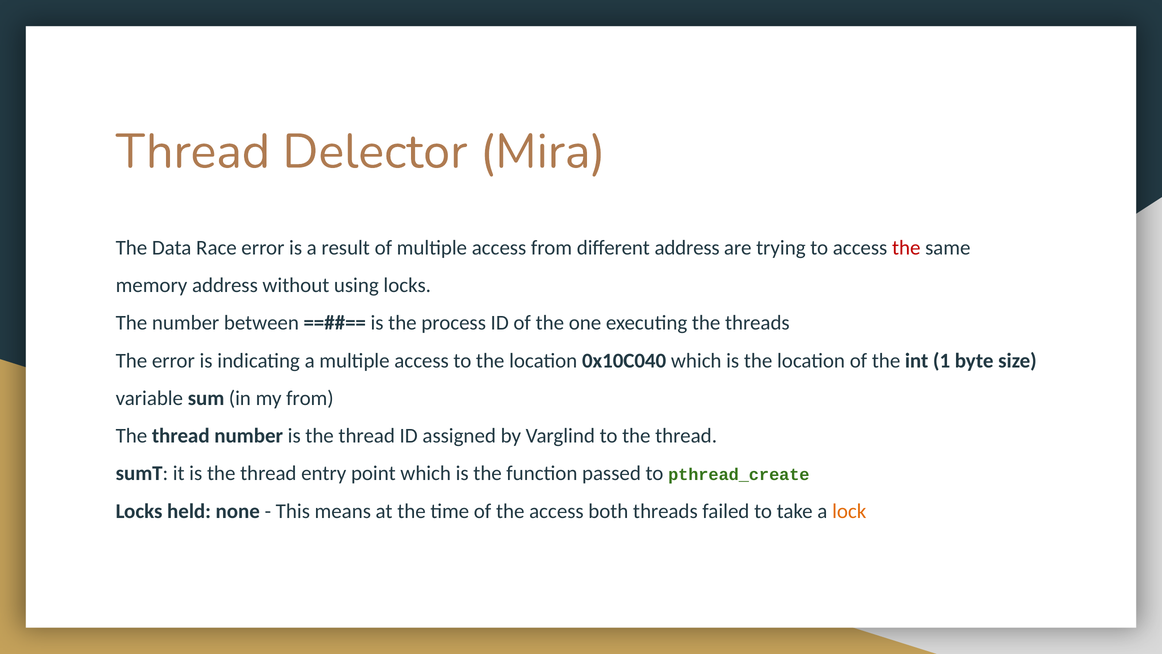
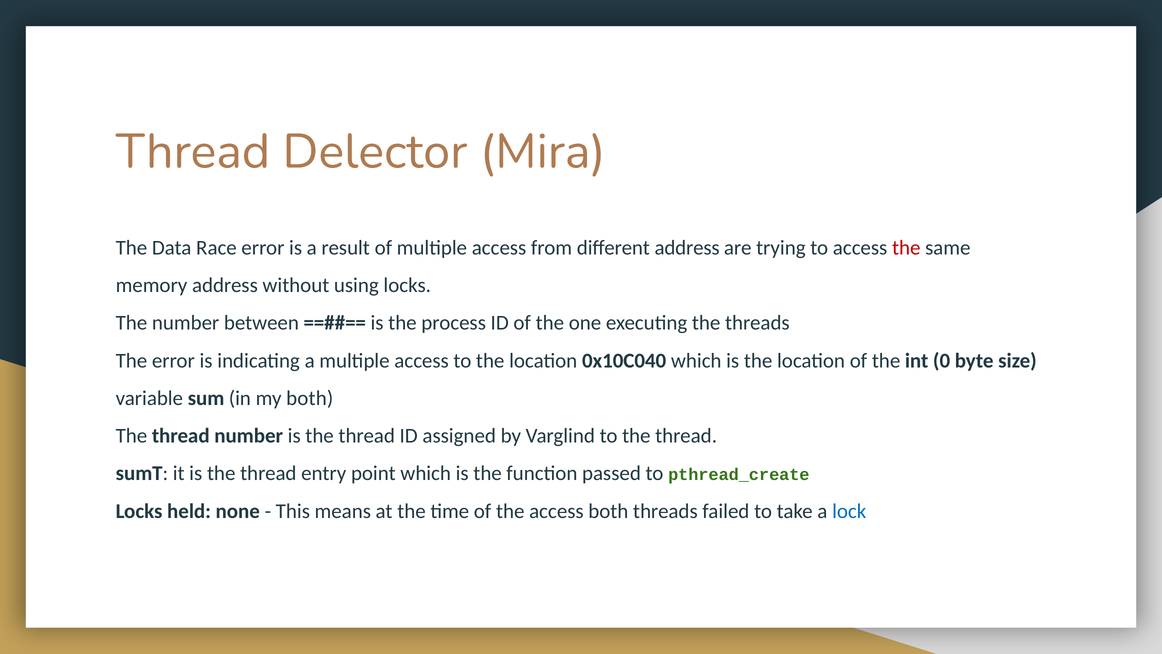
1: 1 -> 0
my from: from -> both
lock colour: orange -> blue
